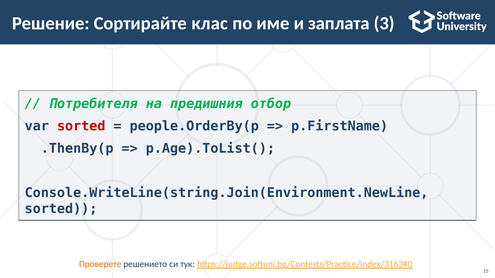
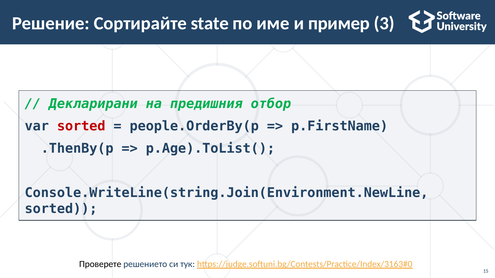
клас: клас -> state
заплата: заплата -> пример
Потребителя: Потребителя -> Декларирани
Проверете colour: orange -> black
